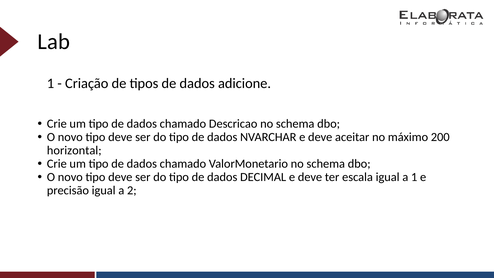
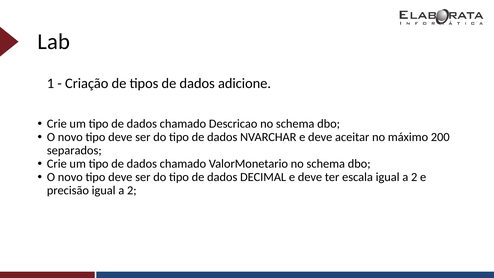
horizontal: horizontal -> separados
escala igual a 1: 1 -> 2
